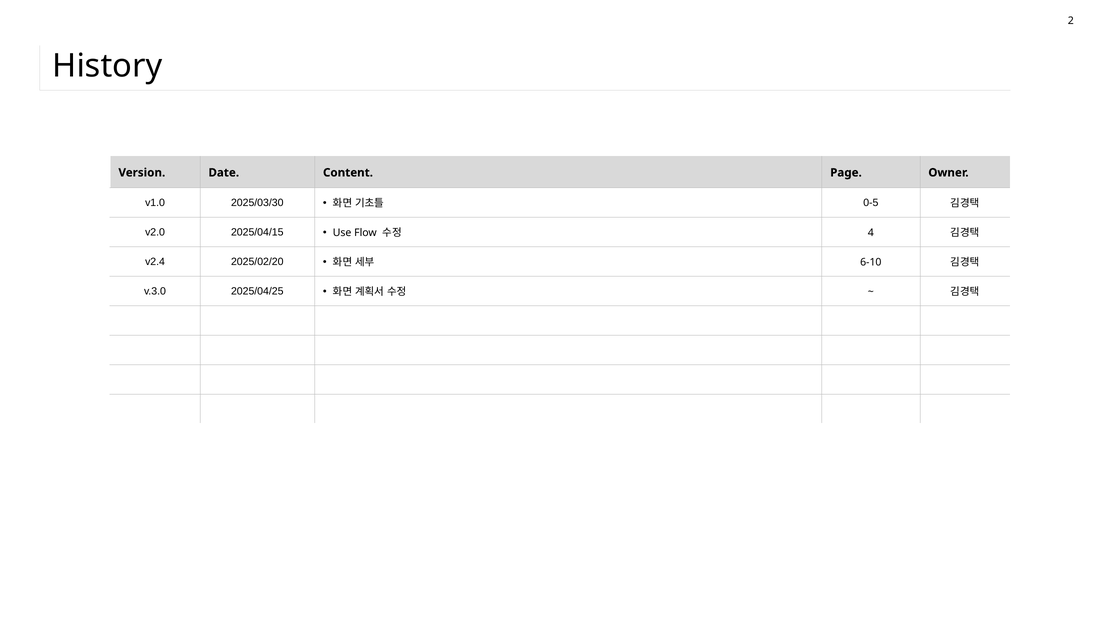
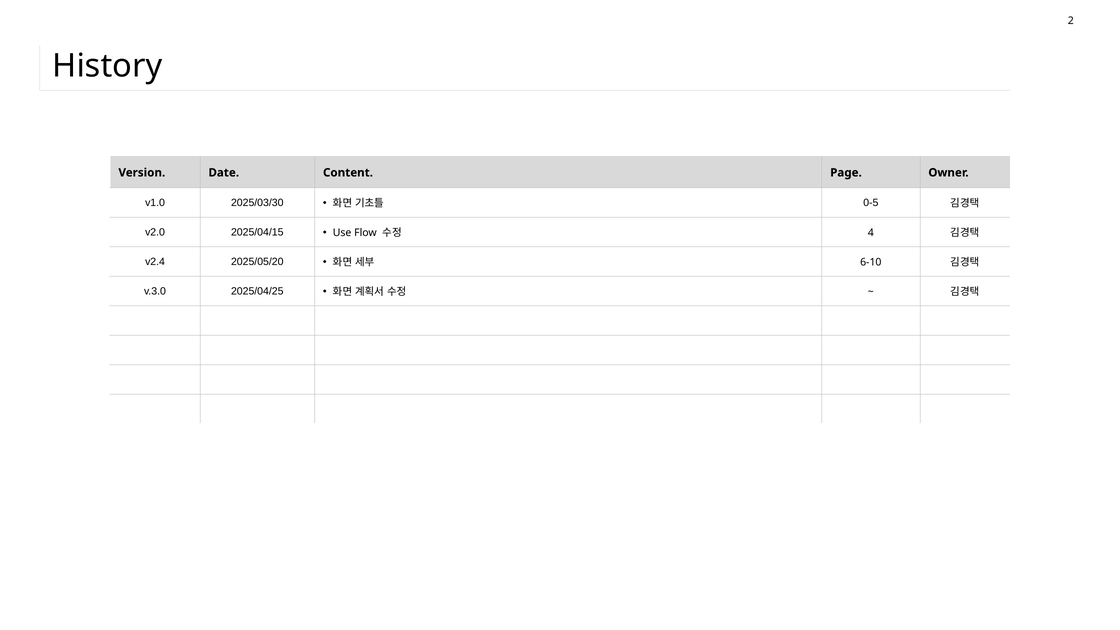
2025/02/20: 2025/02/20 -> 2025/05/20
